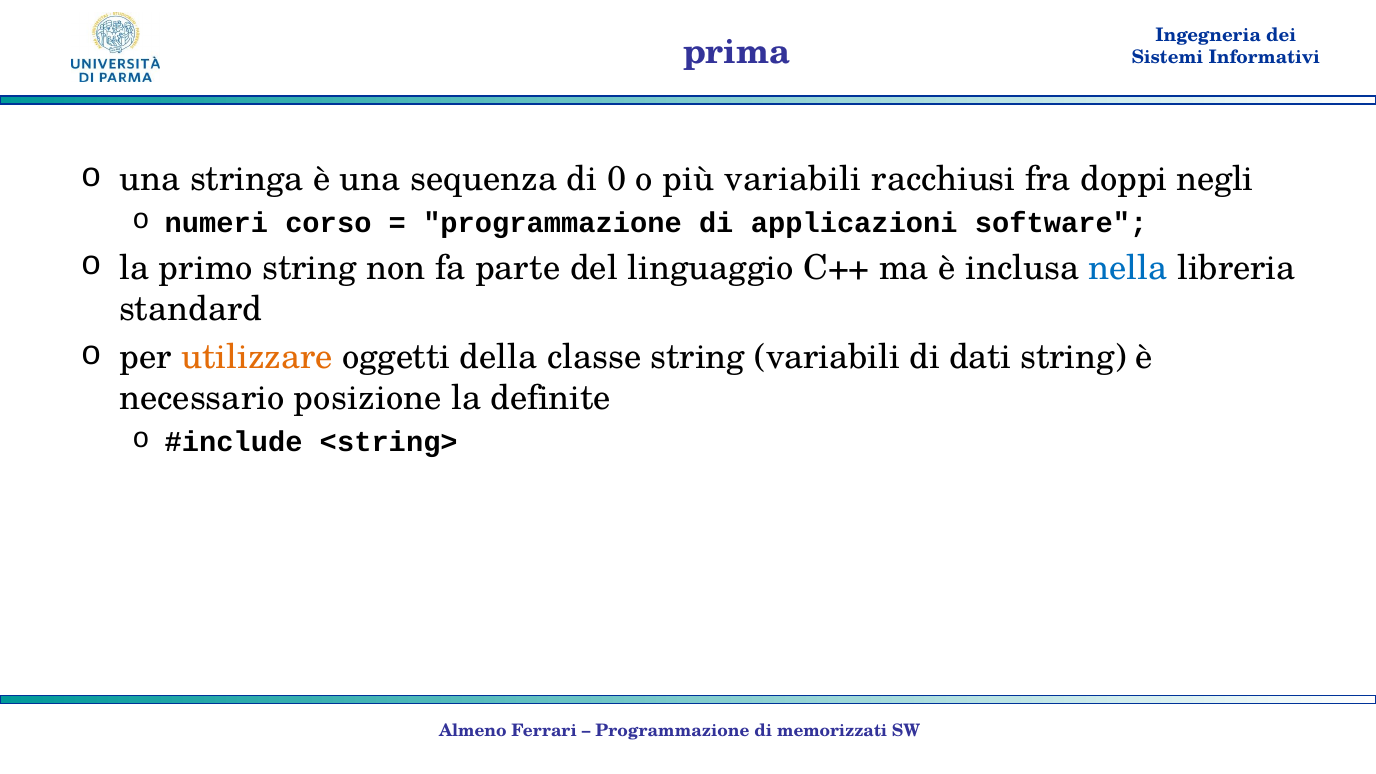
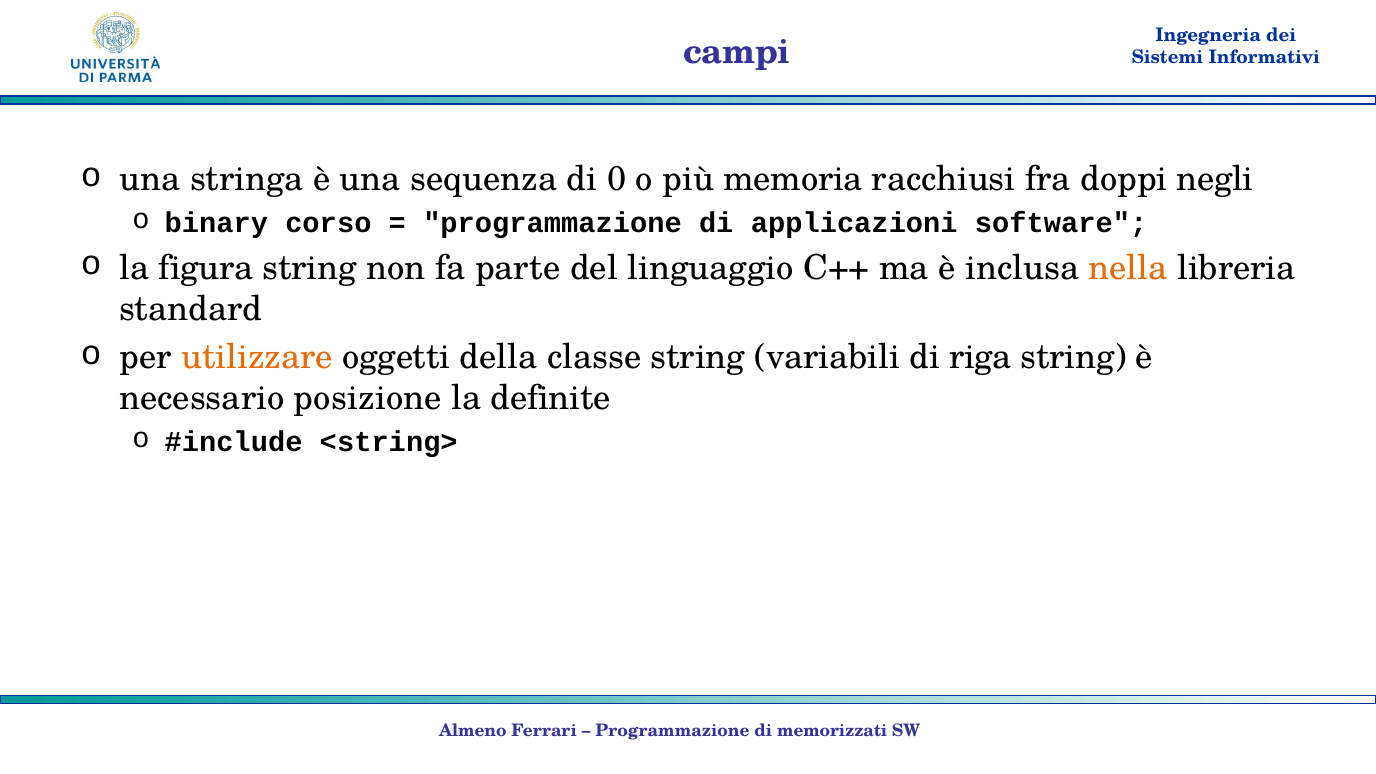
prima: prima -> campi
più variabili: variabili -> memoria
numeri: numeri -> binary
primo: primo -> figura
nella colour: blue -> orange
dati: dati -> riga
